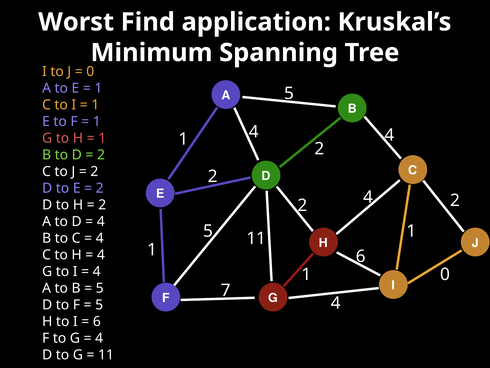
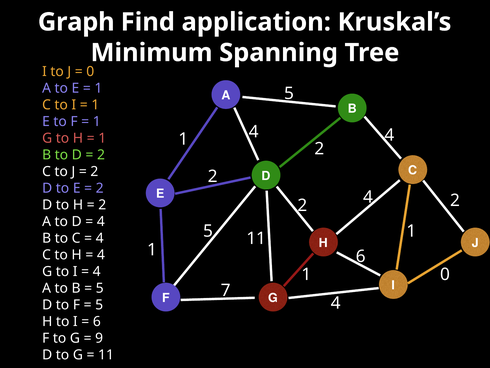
Worst: Worst -> Graph
4 at (99, 338): 4 -> 9
